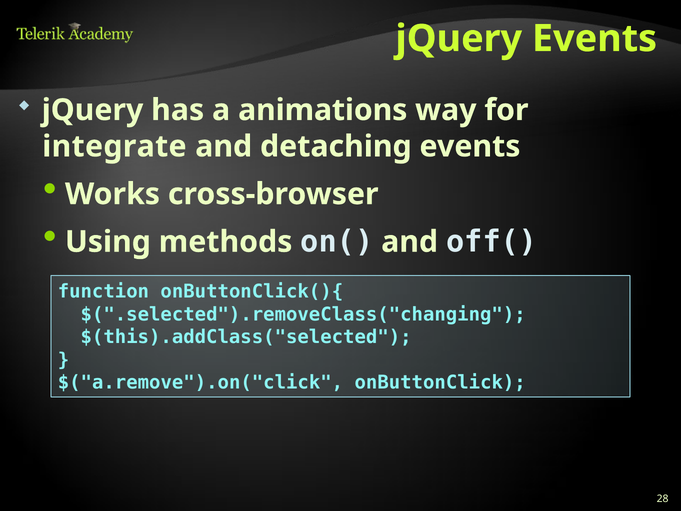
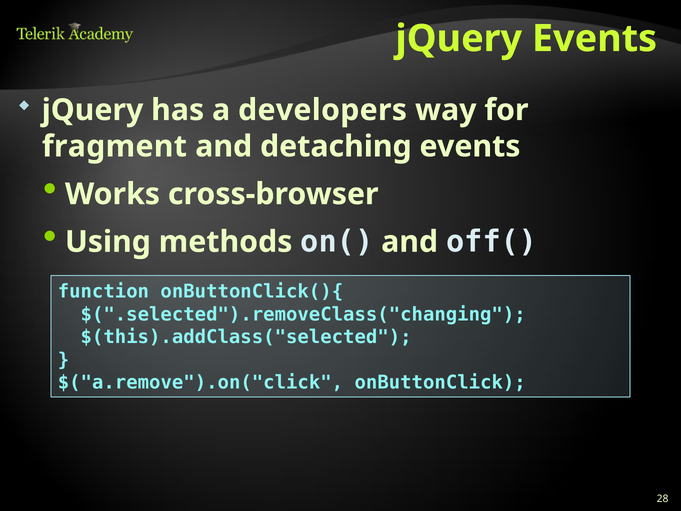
animations: animations -> developers
integrate: integrate -> fragment
